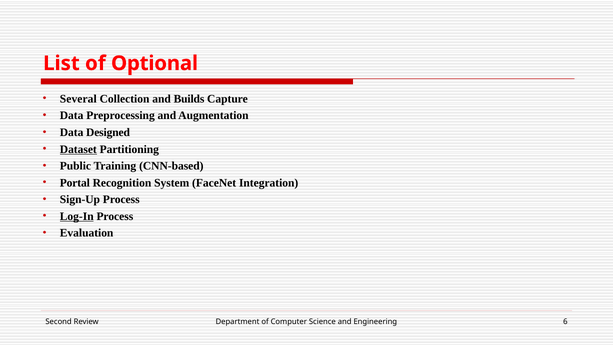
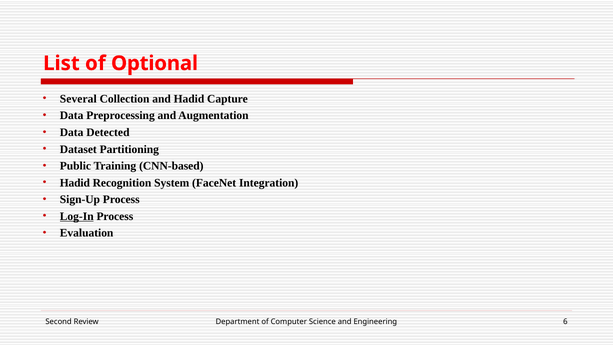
and Builds: Builds -> Hadid
Designed: Designed -> Detected
Dataset underline: present -> none
Portal at (75, 183): Portal -> Hadid
